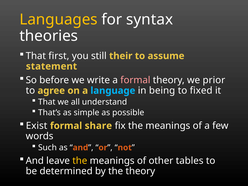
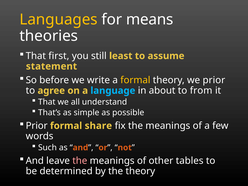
syntax: syntax -> means
their: their -> least
formal at (135, 80) colour: pink -> yellow
being: being -> about
fixed: fixed -> from
Exist at (37, 126): Exist -> Prior
the at (80, 161) colour: yellow -> pink
